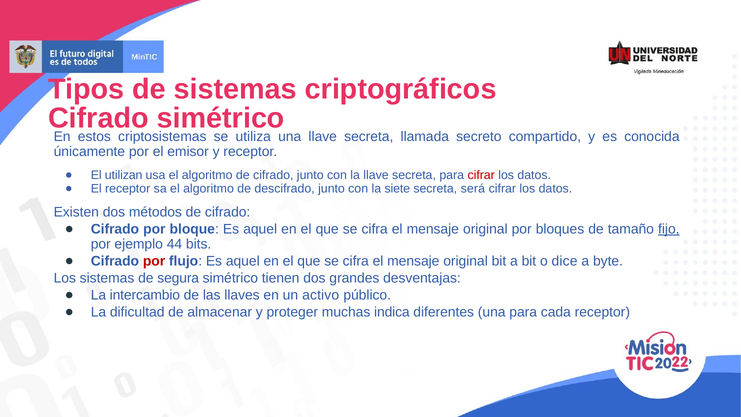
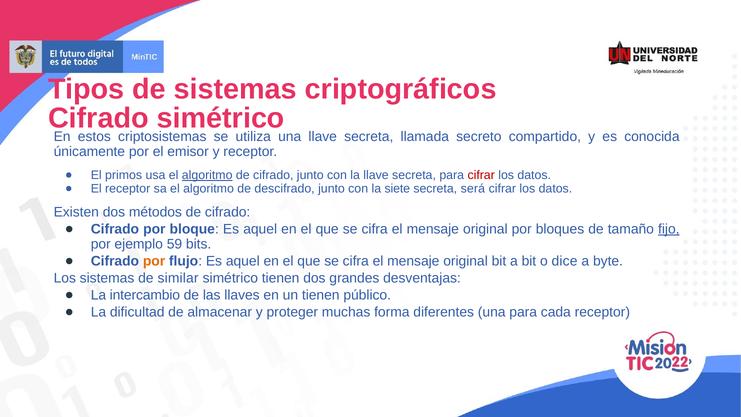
utilizan: utilizan -> primos
algoritmo at (207, 175) underline: none -> present
44: 44 -> 59
por at (154, 261) colour: red -> orange
segura: segura -> similar
un activo: activo -> tienen
indica: indica -> forma
